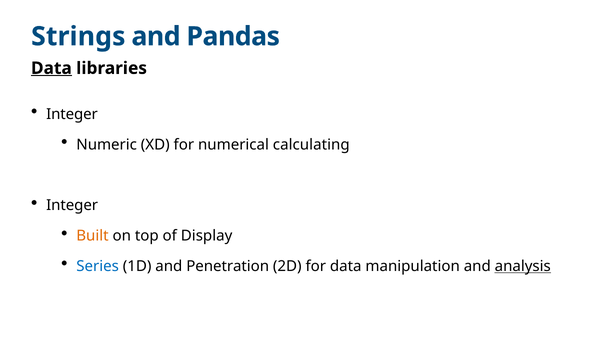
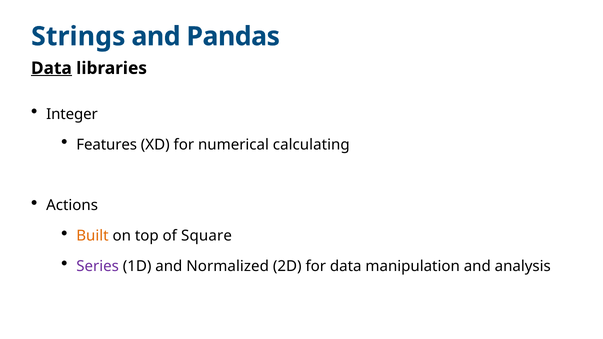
Numeric: Numeric -> Features
Integer at (72, 206): Integer -> Actions
Display: Display -> Square
Series colour: blue -> purple
Penetration: Penetration -> Normalized
analysis underline: present -> none
